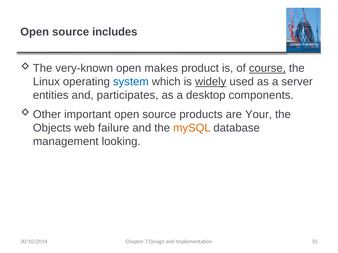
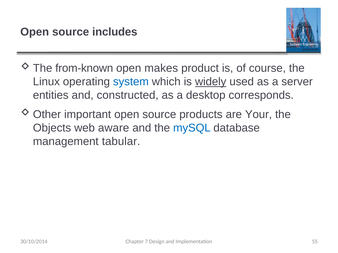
very-known: very-known -> from-known
course underline: present -> none
participates: participates -> constructed
components: components -> corresponds
failure: failure -> aware
mySQL colour: orange -> blue
looking: looking -> tabular
